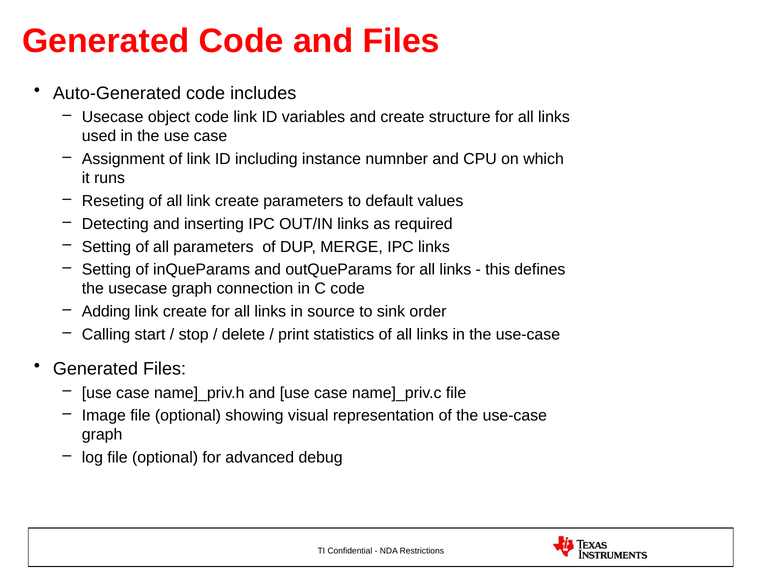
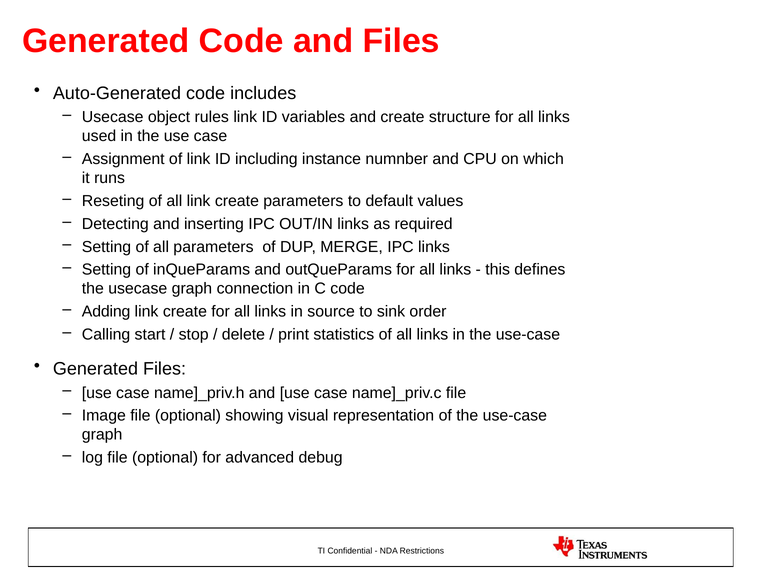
object code: code -> rules
